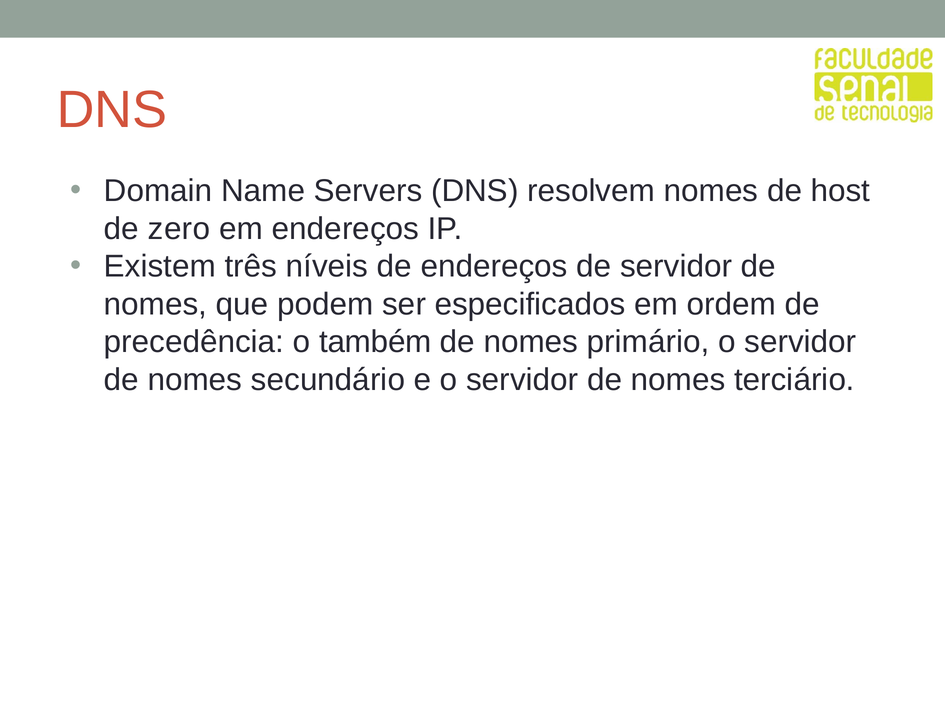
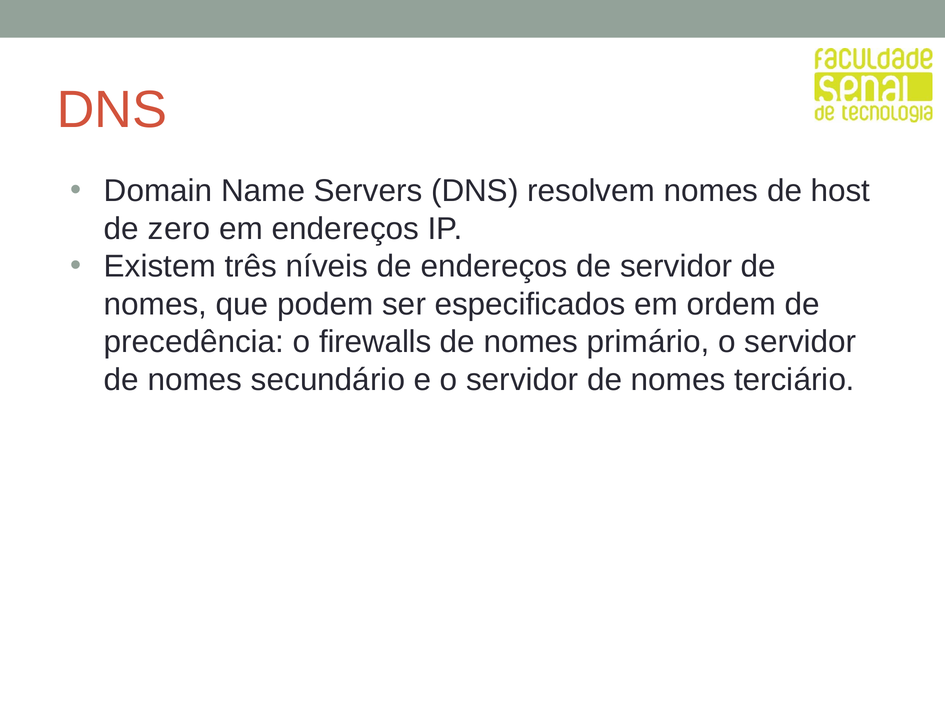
também: também -> firewalls
